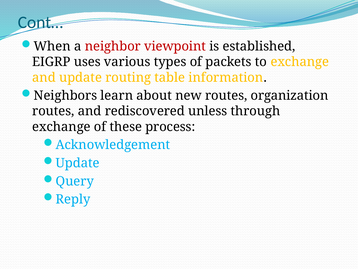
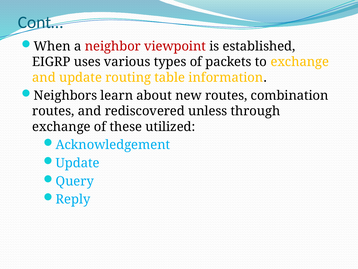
organization: organization -> combination
process: process -> utilized
